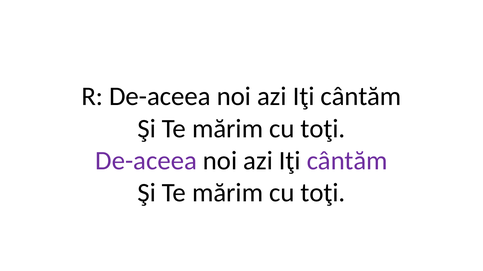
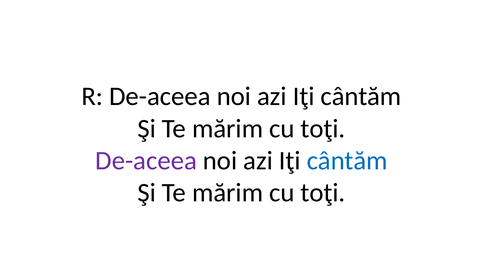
cântăm at (347, 161) colour: purple -> blue
